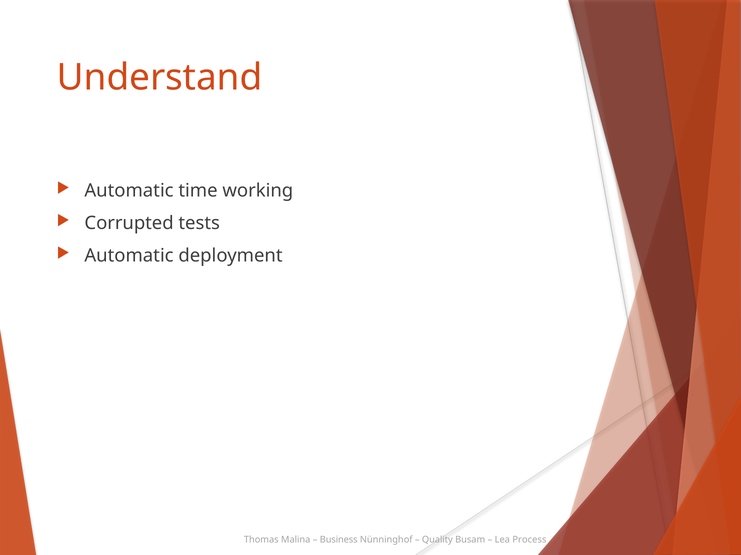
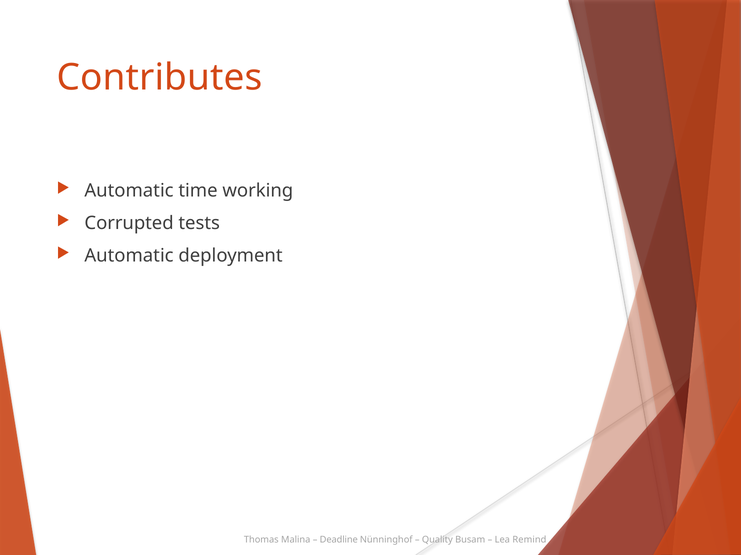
Understand: Understand -> Contributes
Business: Business -> Deadline
Process: Process -> Remind
